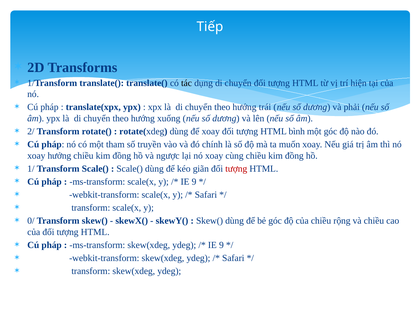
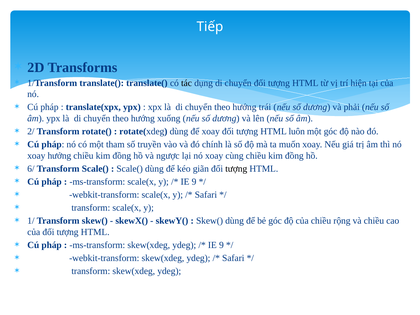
bình: bình -> luôn
1/: 1/ -> 6/
tượng at (236, 169) colour: red -> black
0/: 0/ -> 1/
